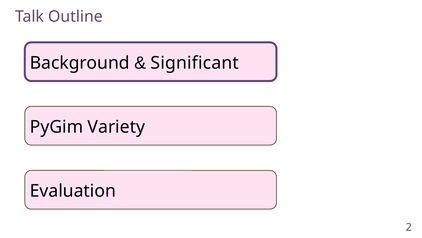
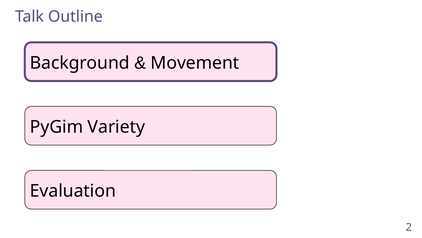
Significant: Significant -> Movement
